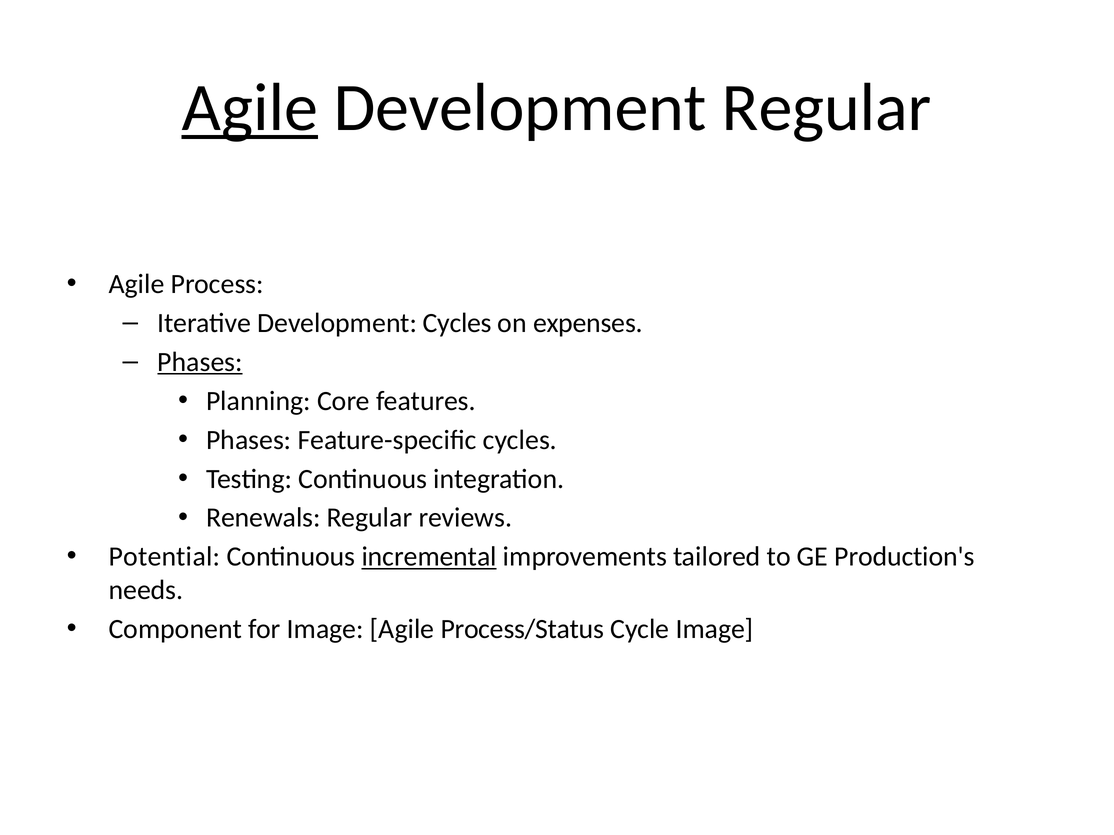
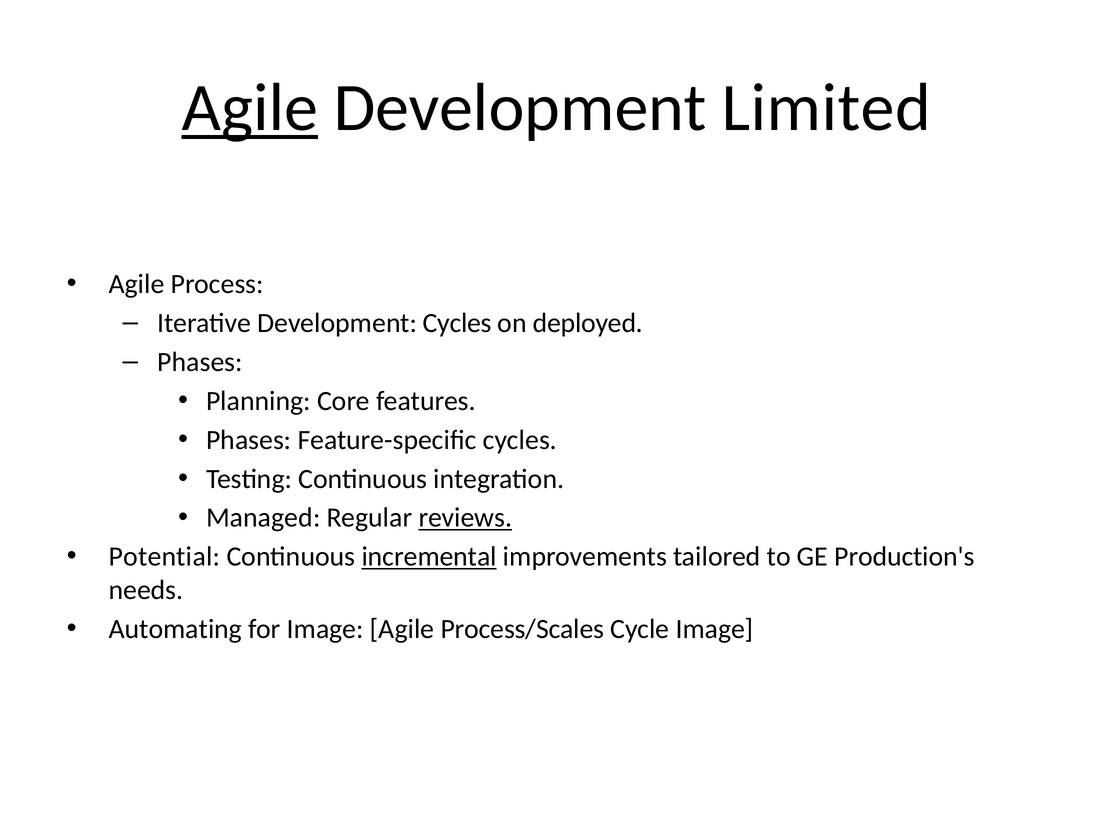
Development Regular: Regular -> Limited
expenses: expenses -> deployed
Phases at (200, 362) underline: present -> none
Renewals: Renewals -> Managed
reviews underline: none -> present
Component: Component -> Automating
Process/Status: Process/Status -> Process/Scales
